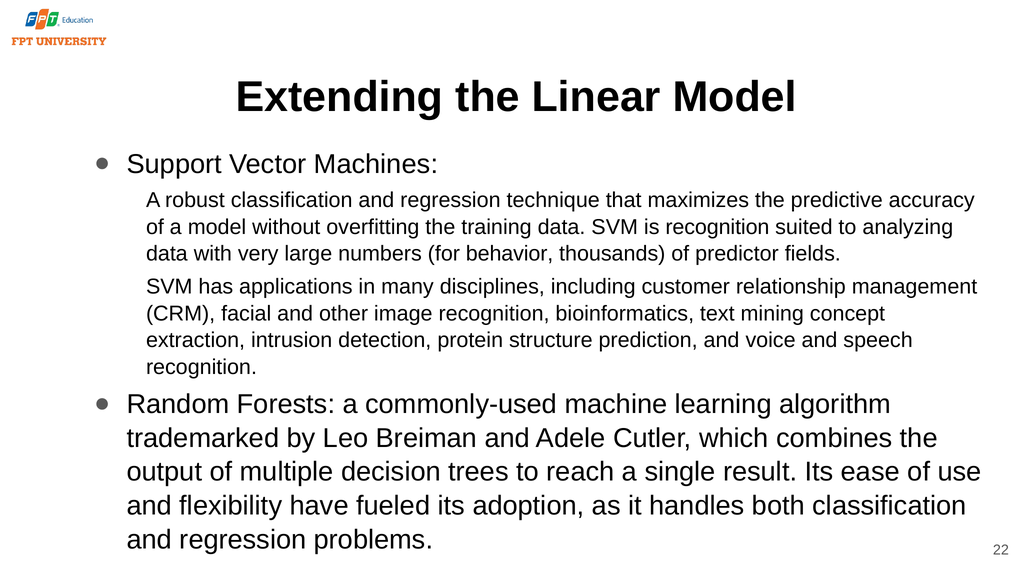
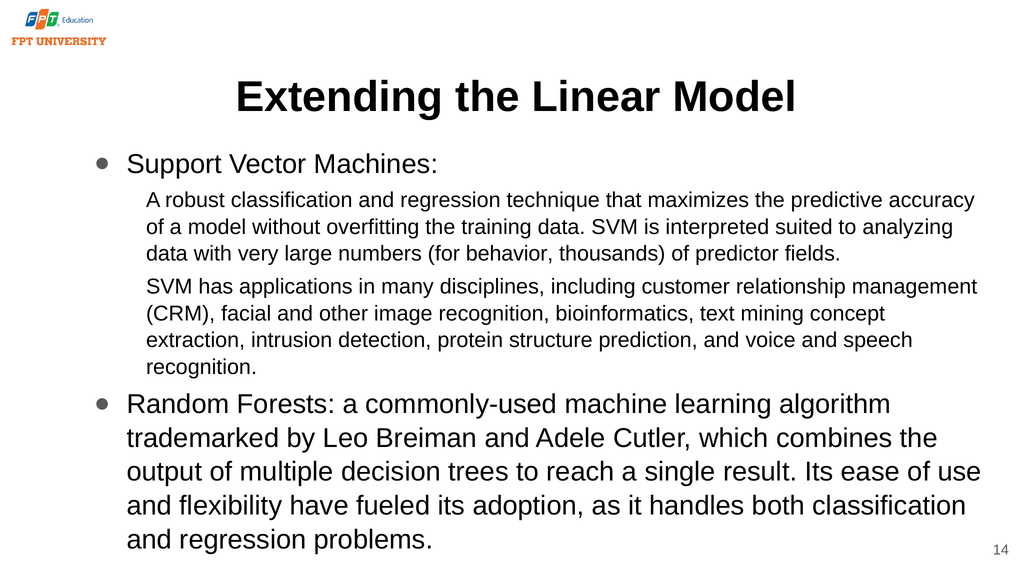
is recognition: recognition -> interpreted
22: 22 -> 14
